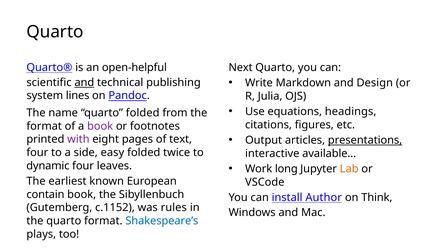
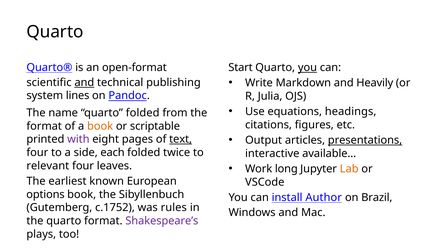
open-helpful: open-helpful -> open-format
Next: Next -> Start
you at (307, 67) underline: none -> present
Design: Design -> Heavily
book at (100, 126) colour: purple -> orange
footnotes: footnotes -> scriptable
text underline: none -> present
easy: easy -> each
dynamic: dynamic -> relevant
contain: contain -> options
Think: Think -> Brazil
c.1152: c.1152 -> c.1752
Shakespeare’s colour: blue -> purple
